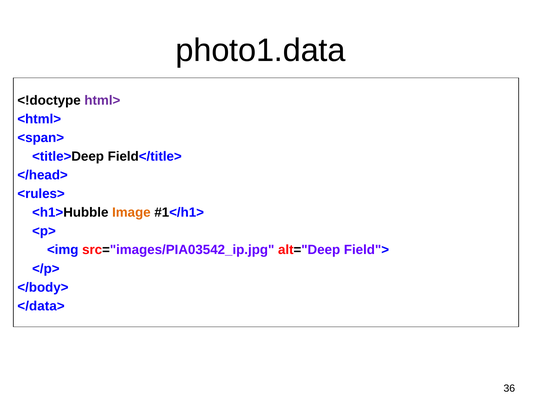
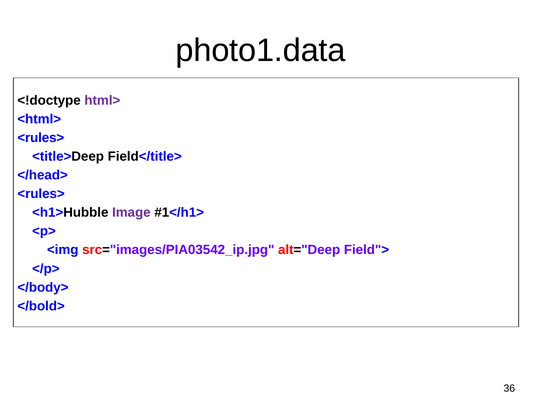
<span> at (41, 138): <span> -> <rules>
Image colour: orange -> purple
</data>: </data> -> </bold>
